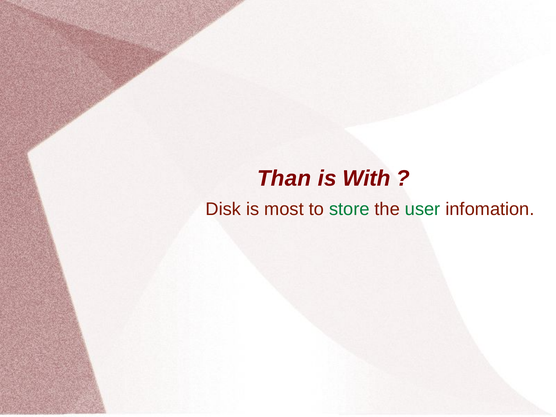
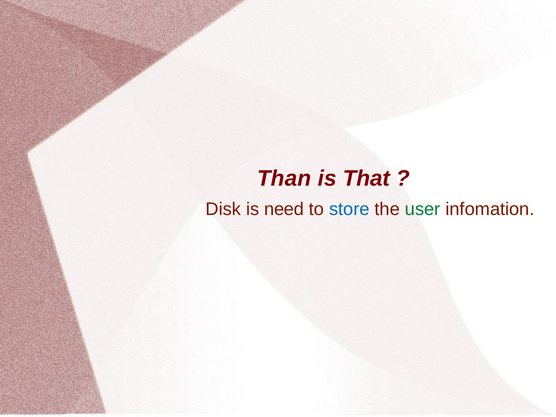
With: With -> That
most: most -> need
store colour: green -> blue
